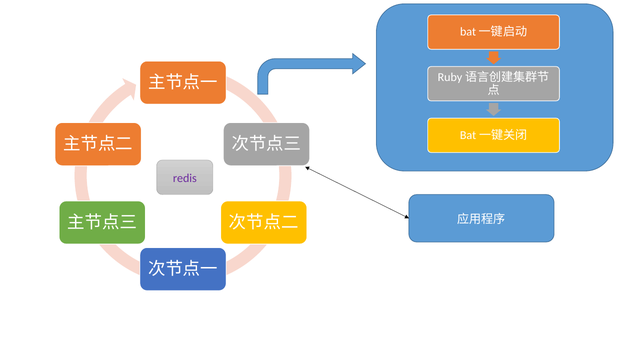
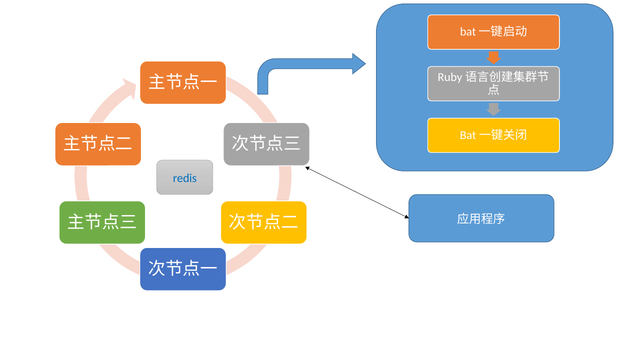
redis colour: purple -> blue
